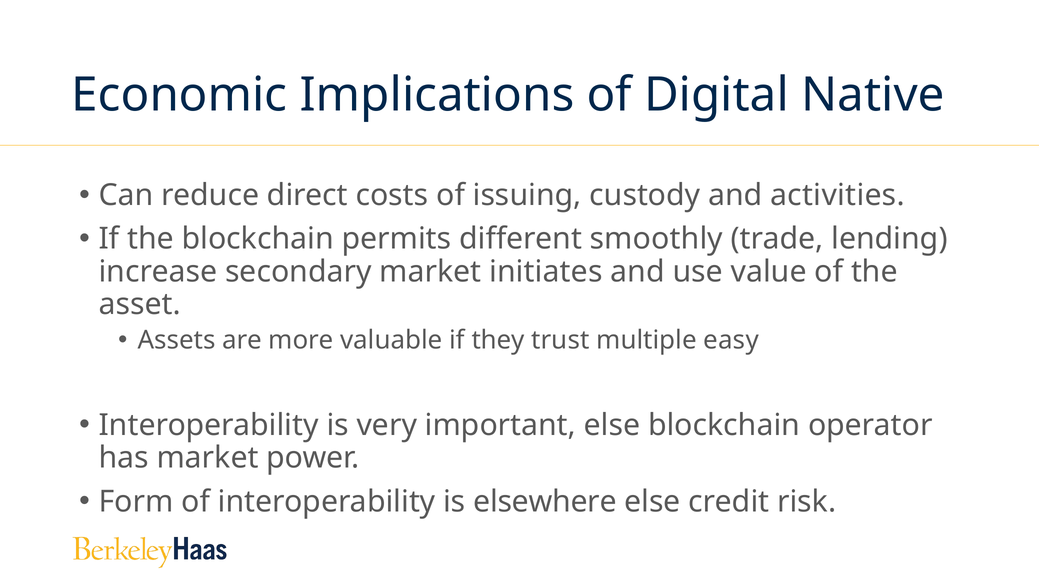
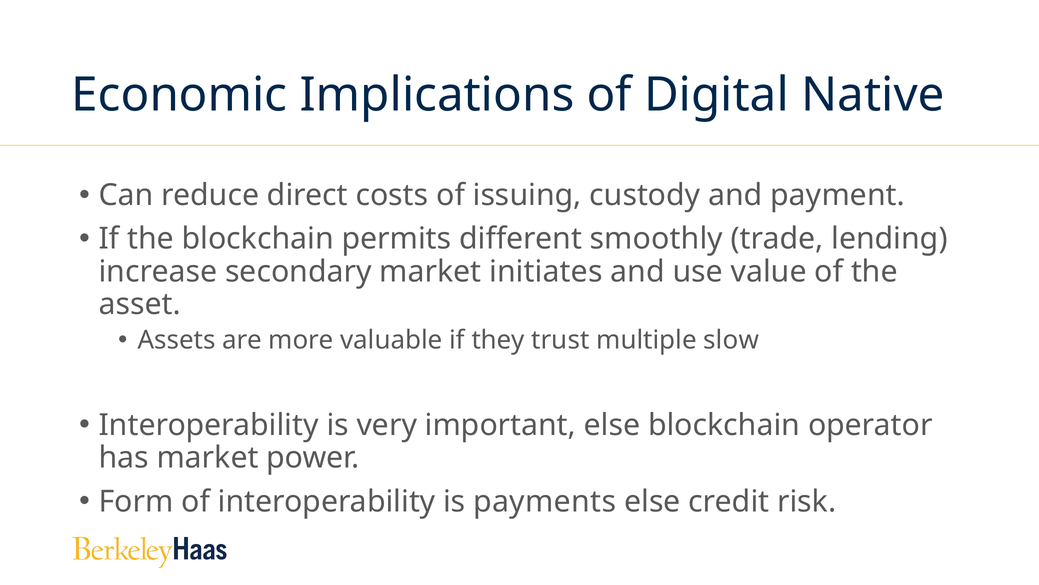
activities: activities -> payment
easy: easy -> slow
elsewhere: elsewhere -> payments
